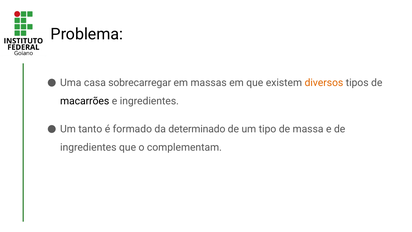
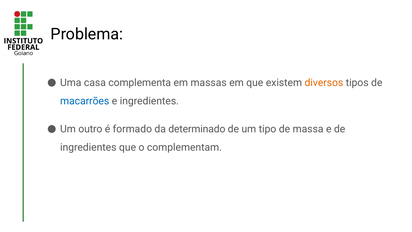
sobrecarregar: sobrecarregar -> complementa
macarrões colour: black -> blue
tanto: tanto -> outro
